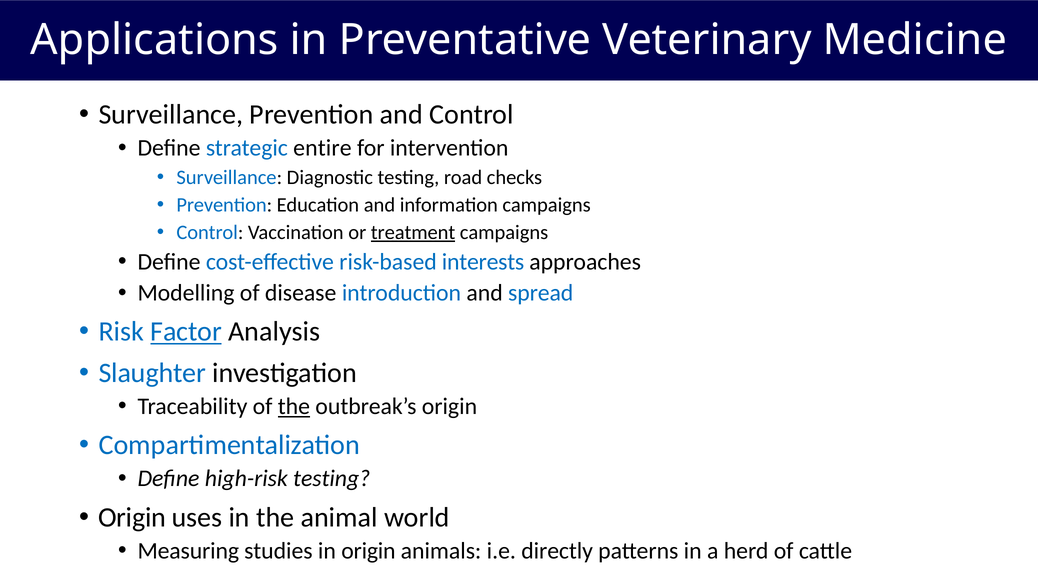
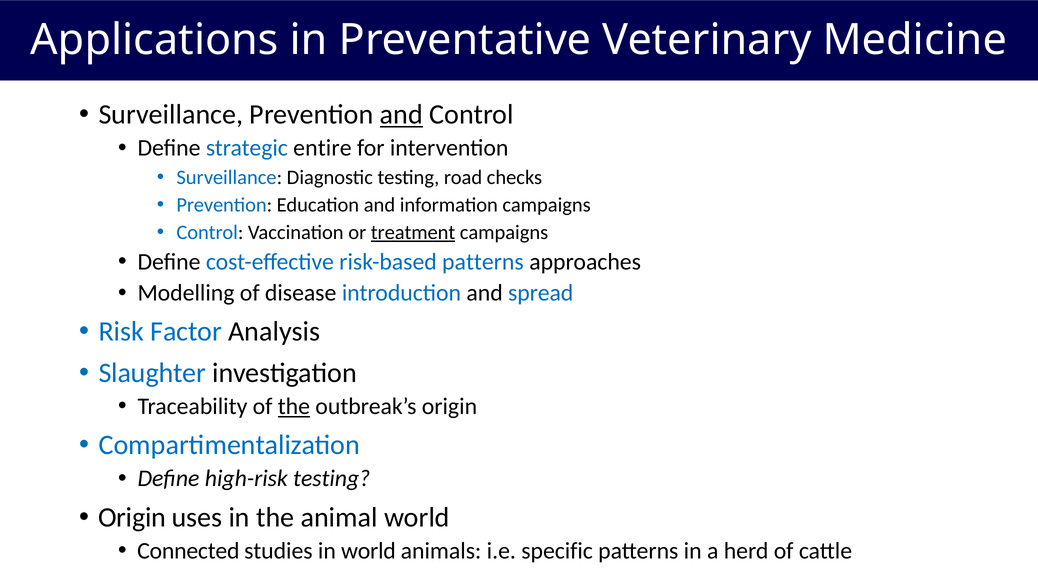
and at (401, 114) underline: none -> present
risk-based interests: interests -> patterns
Factor underline: present -> none
Measuring: Measuring -> Connected
in origin: origin -> world
directly: directly -> specific
